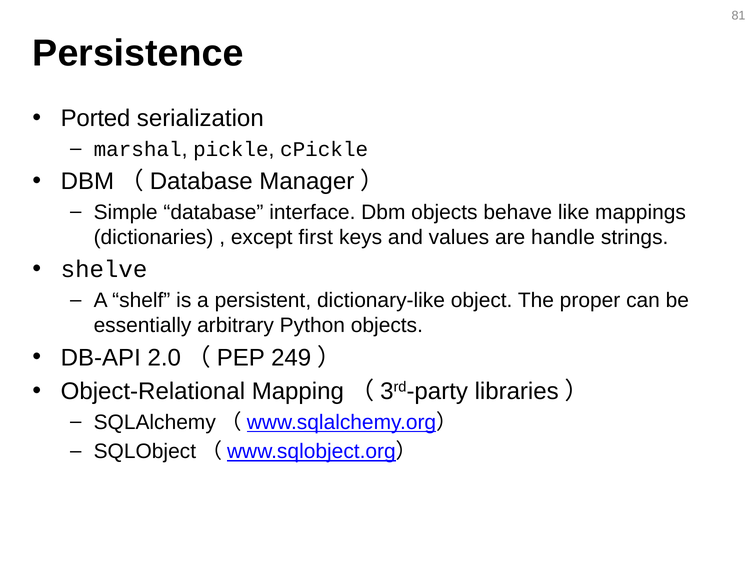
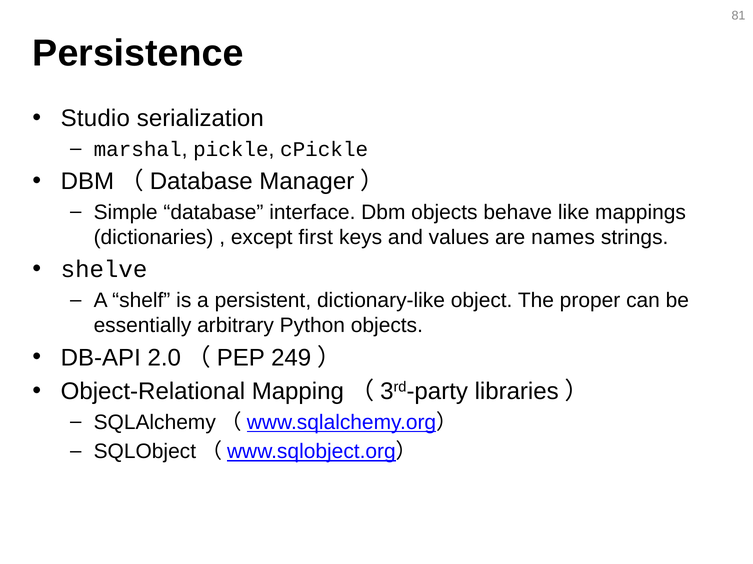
Ported: Ported -> Studio
handle: handle -> names
